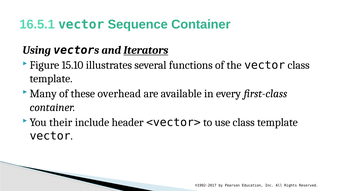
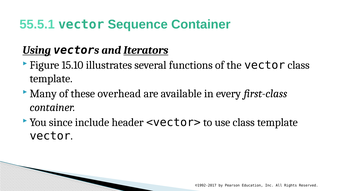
16.5.1: 16.5.1 -> 55.5.1
Using underline: none -> present
their: their -> since
